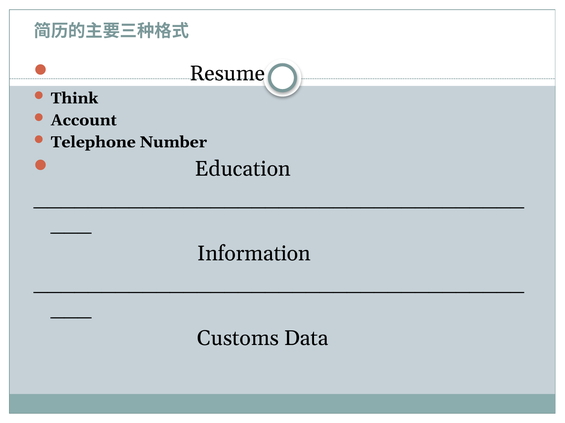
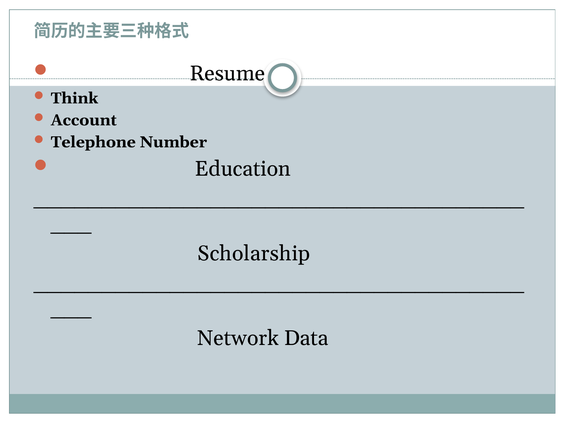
Information: Information -> Scholarship
Customs: Customs -> Network
